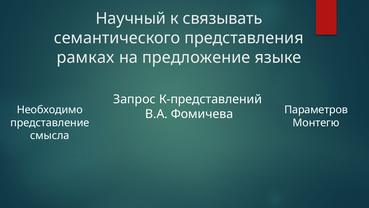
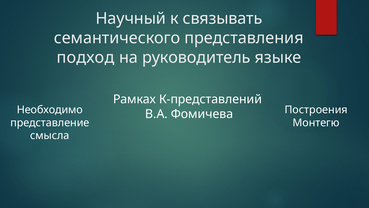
рамках: рамках -> подход
предложение: предложение -> руководитель
Запрос: Запрос -> Рамках
Параметров: Параметров -> Построения
